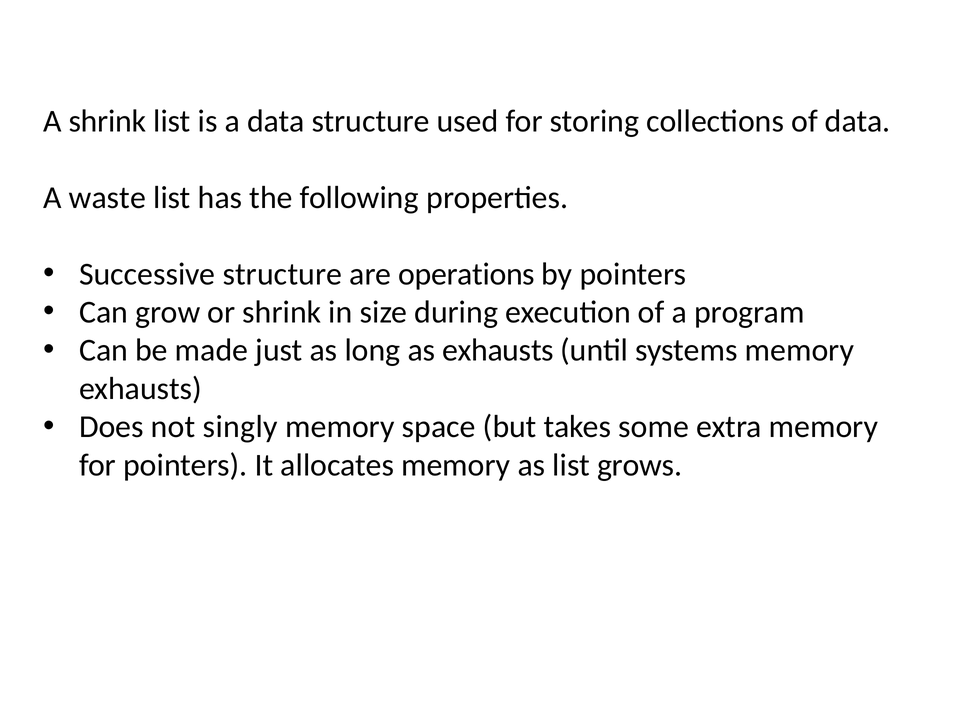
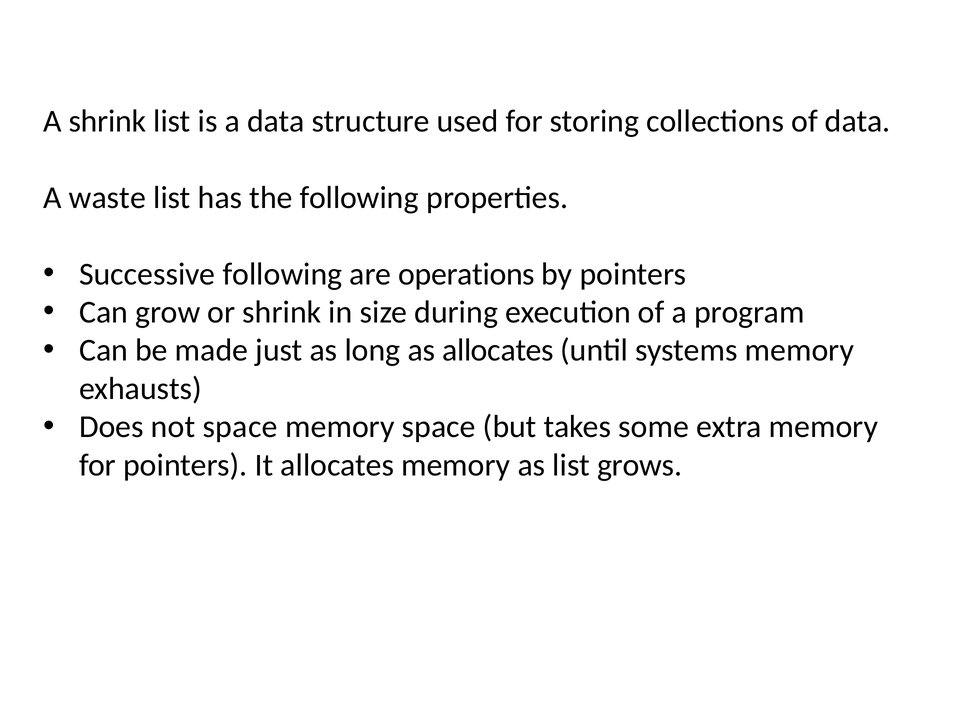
Successive structure: structure -> following
as exhausts: exhausts -> allocates
not singly: singly -> space
